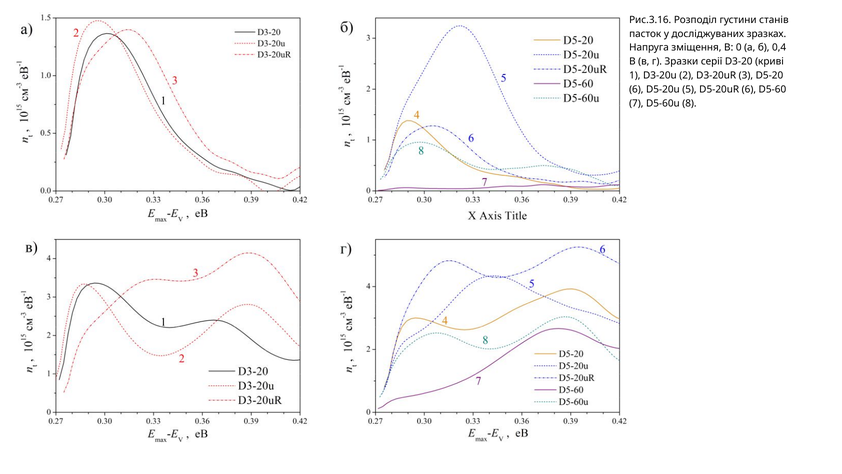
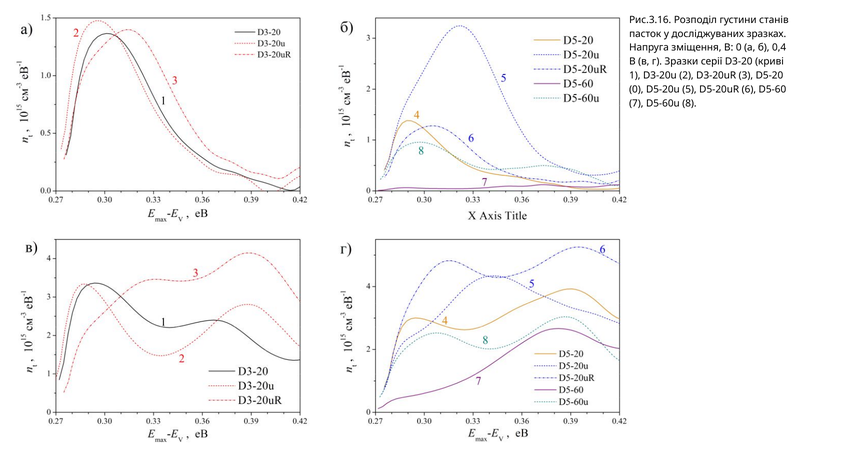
6 at (636, 89): 6 -> 0
